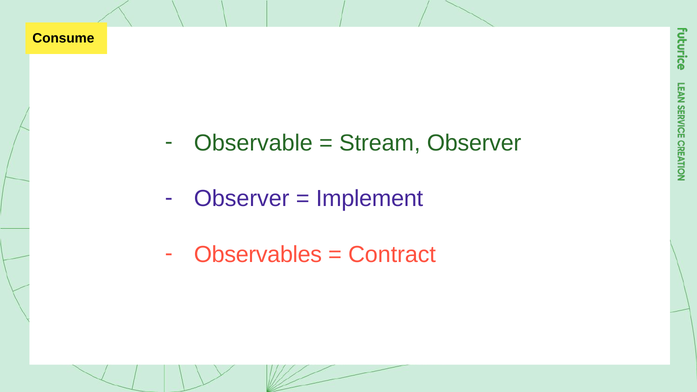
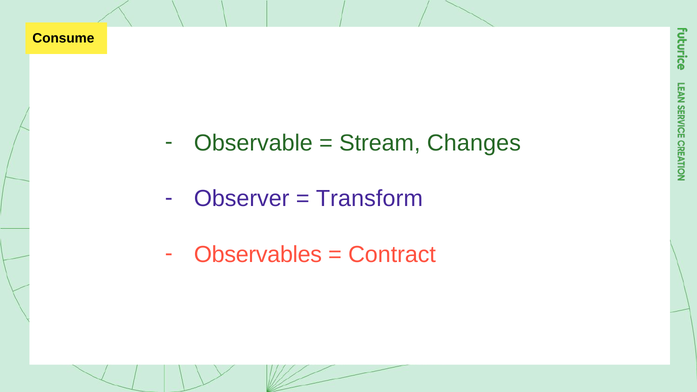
Stream Observer: Observer -> Changes
Implement: Implement -> Transform
